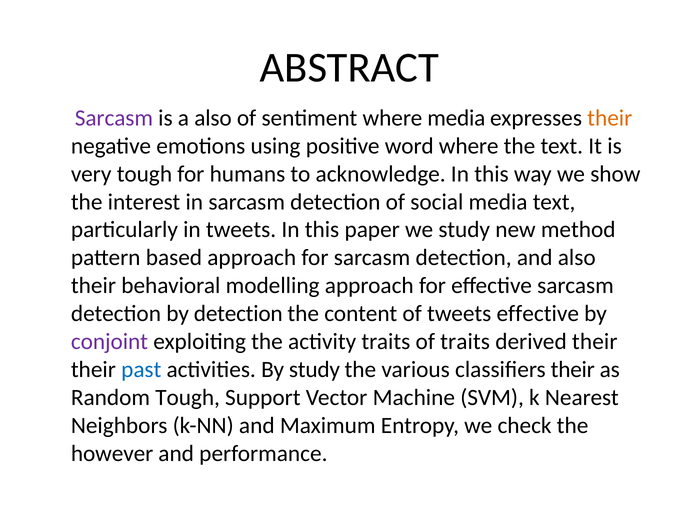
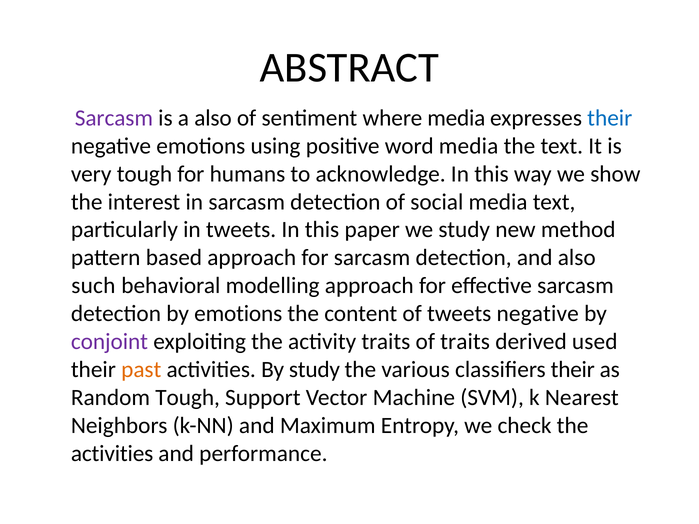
their at (610, 118) colour: orange -> blue
word where: where -> media
their at (93, 286): their -> such
by detection: detection -> emotions
tweets effective: effective -> negative
derived their: their -> used
past colour: blue -> orange
however at (112, 454): however -> activities
